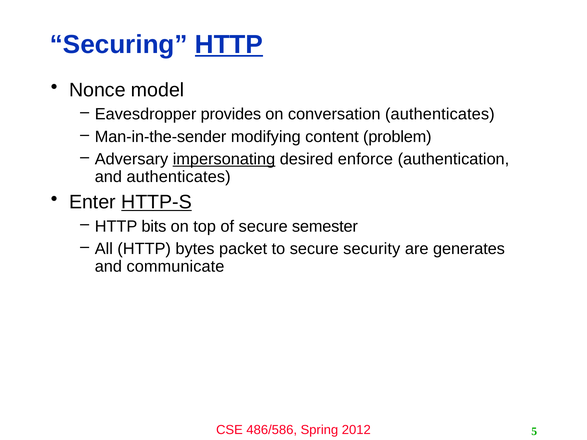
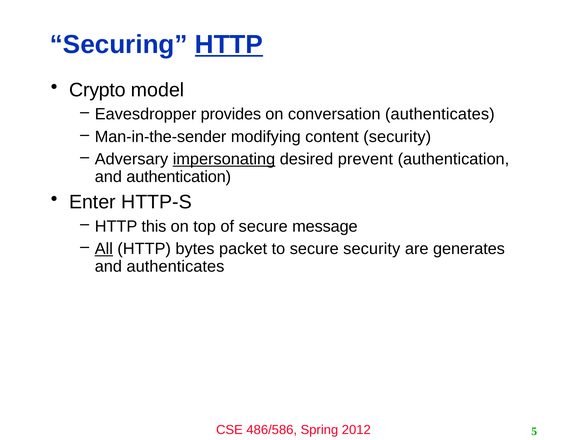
Nonce: Nonce -> Crypto
content problem: problem -> security
enforce: enforce -> prevent
and authenticates: authenticates -> authentication
HTTP-S underline: present -> none
bits: bits -> this
semester: semester -> message
All underline: none -> present
and communicate: communicate -> authenticates
